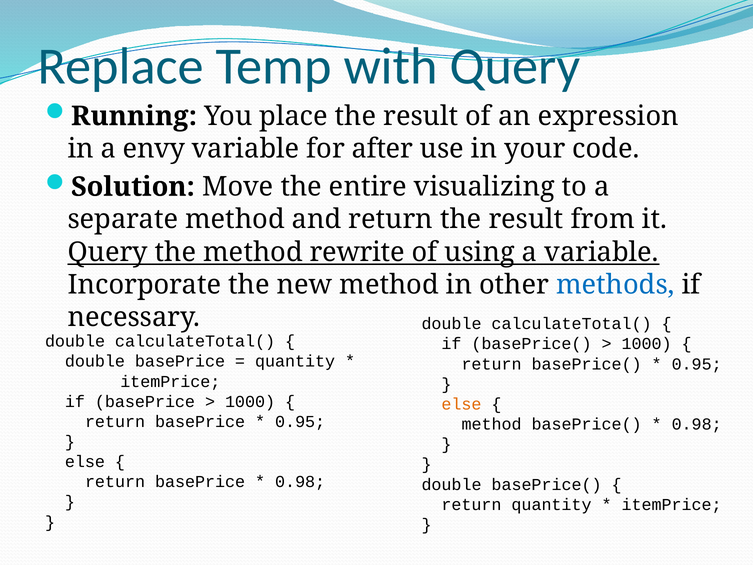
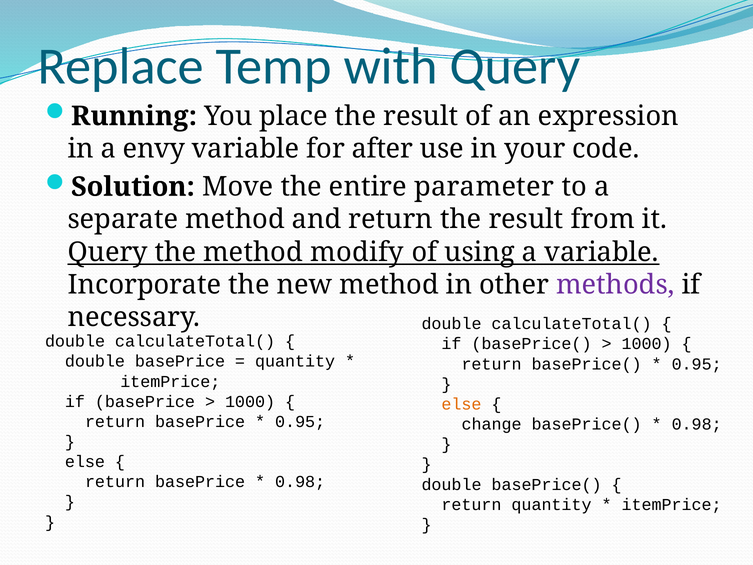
visualizing: visualizing -> parameter
rewrite: rewrite -> modify
methods colour: blue -> purple
method at (492, 424): method -> change
